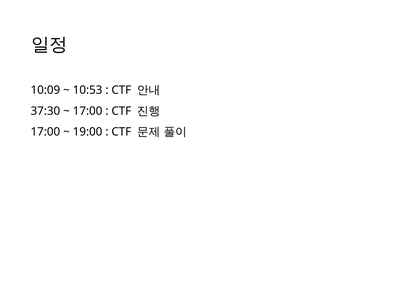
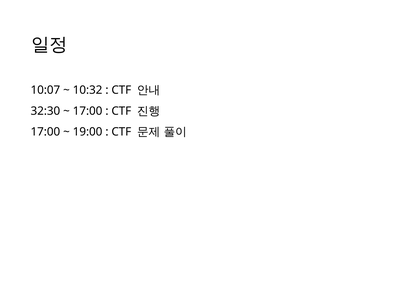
10:09: 10:09 -> 10:07
10:53: 10:53 -> 10:32
37:30: 37:30 -> 32:30
